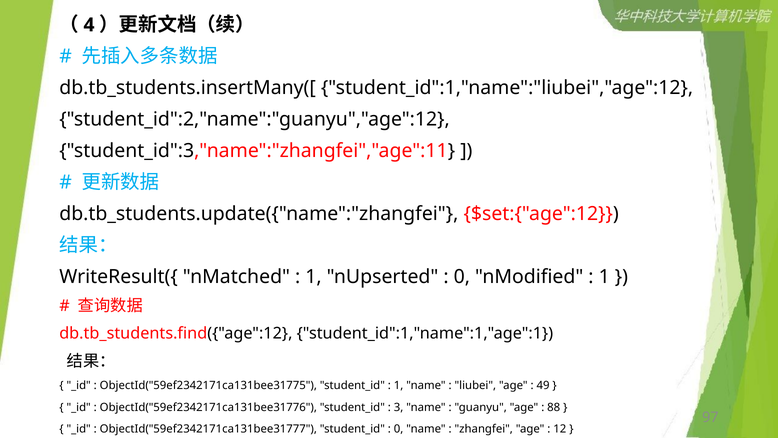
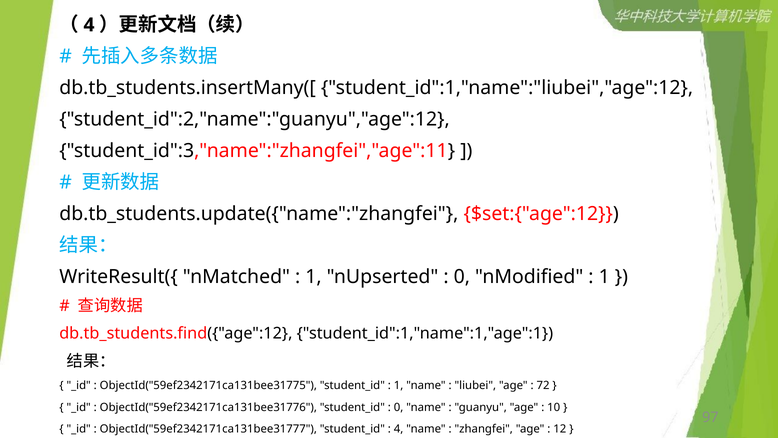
49: 49 -> 72
3 at (399, 407): 3 -> 0
88: 88 -> 10
0 at (399, 429): 0 -> 4
